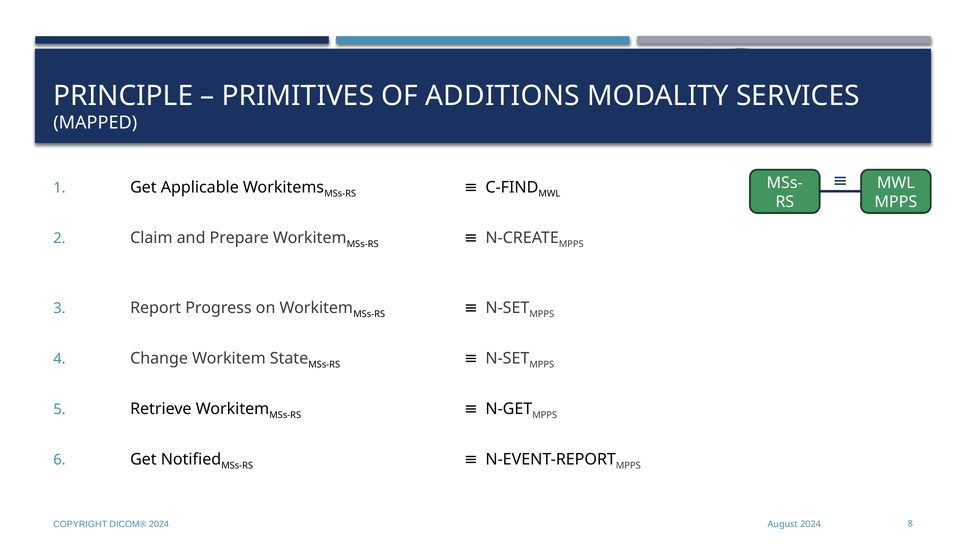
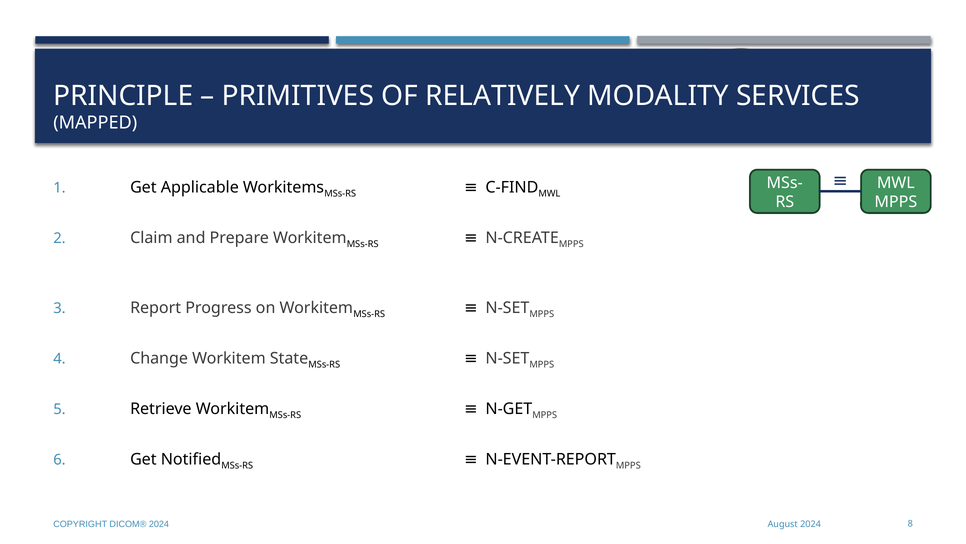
ADDITIONS: ADDITIONS -> RELATIVELY
